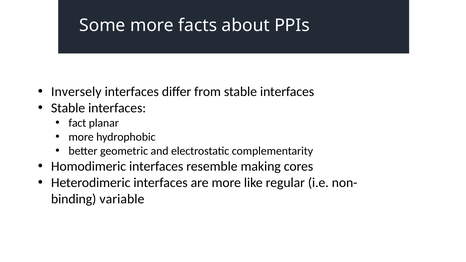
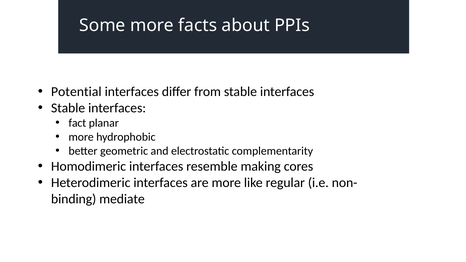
Inversely: Inversely -> Potential
variable: variable -> mediate
